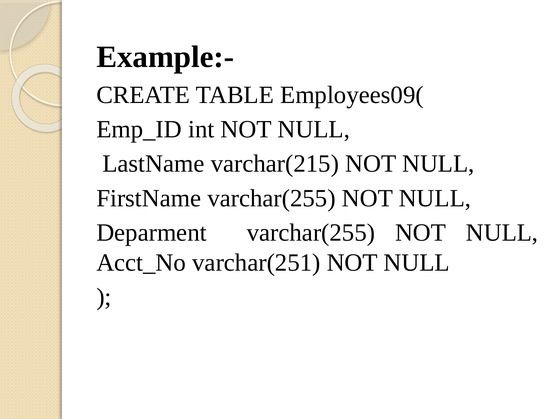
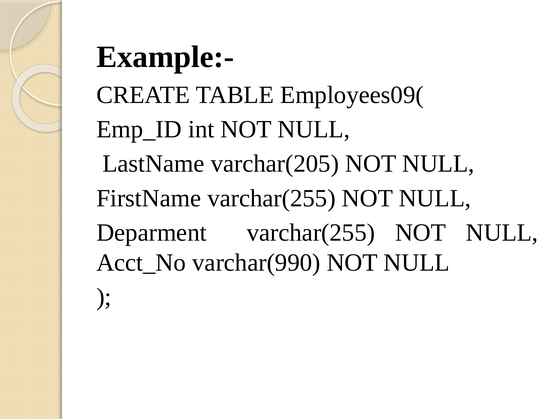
varchar(215: varchar(215 -> varchar(205
varchar(251: varchar(251 -> varchar(990
